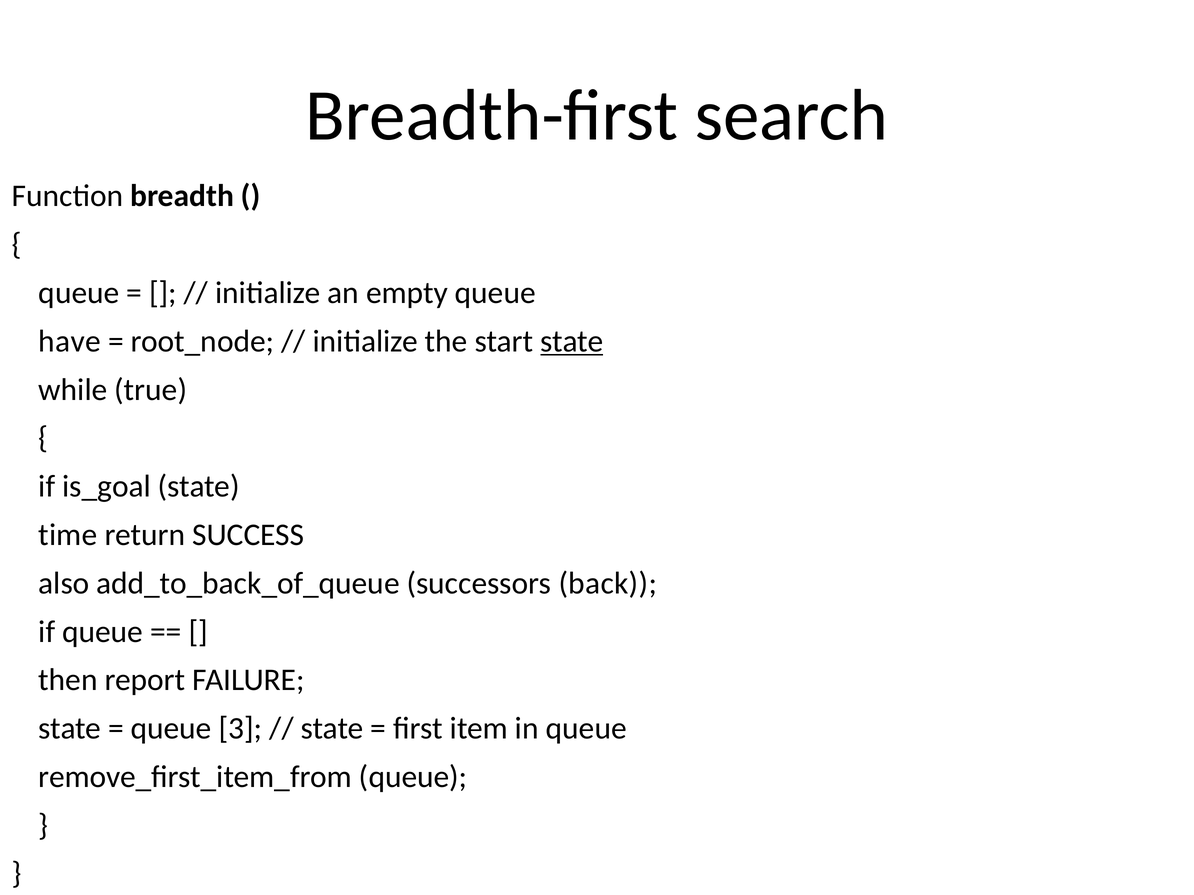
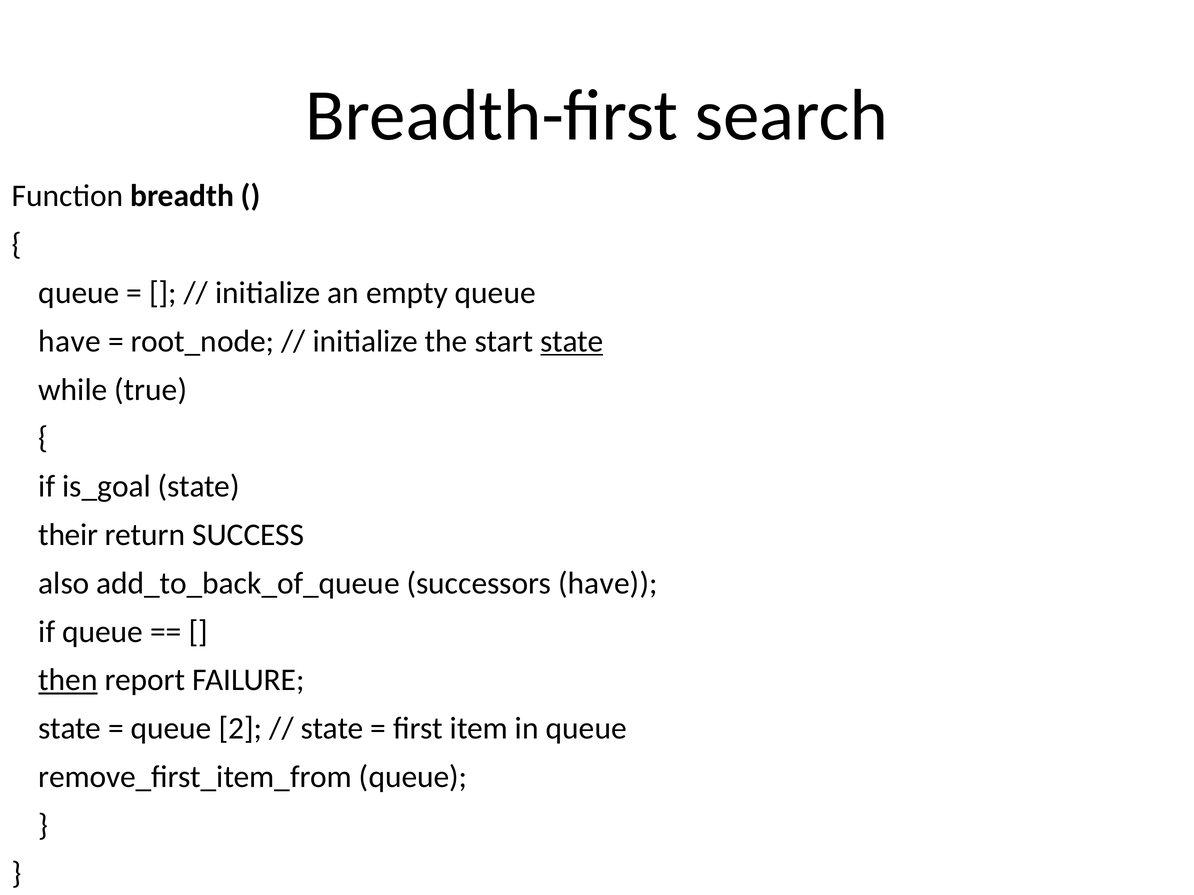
time: time -> their
successors back: back -> have
then underline: none -> present
3: 3 -> 2
